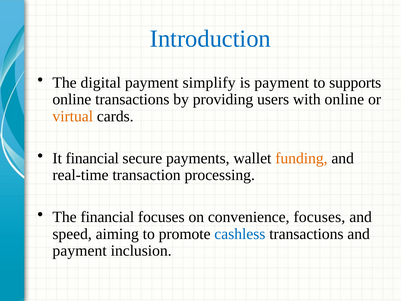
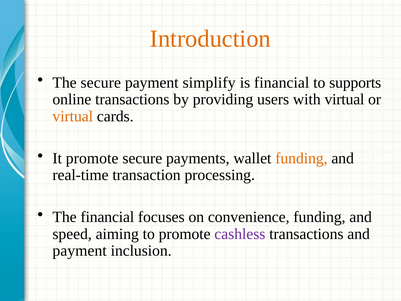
Introduction colour: blue -> orange
The digital: digital -> secure
is payment: payment -> financial
with online: online -> virtual
It financial: financial -> promote
convenience focuses: focuses -> funding
cashless colour: blue -> purple
